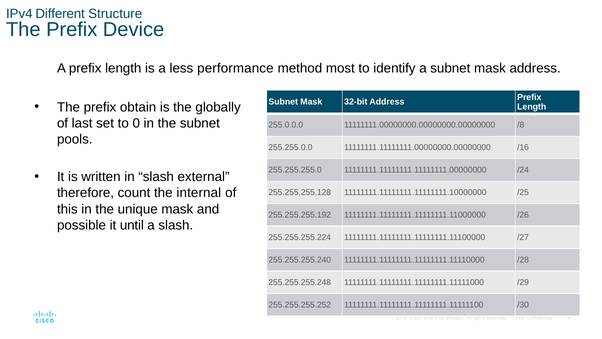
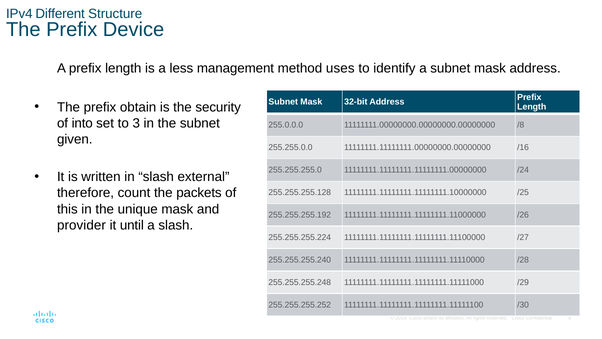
performance: performance -> management
most: most -> uses
globally: globally -> security
last: last -> into
0: 0 -> 3
pools: pools -> given
internal: internal -> packets
possible: possible -> provider
